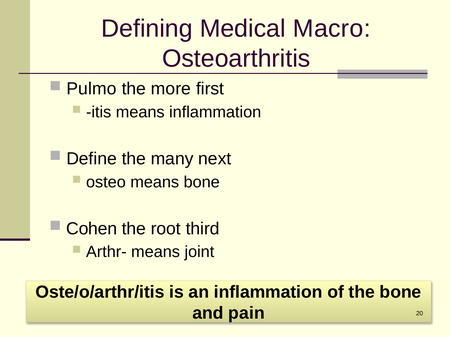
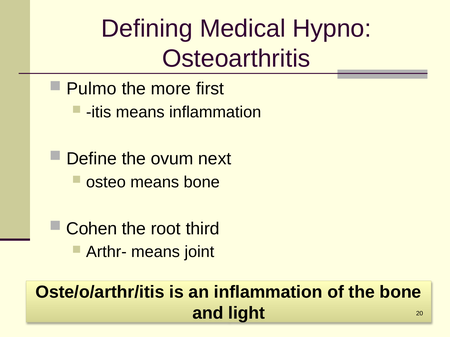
Macro: Macro -> Hypno
many: many -> ovum
pain: pain -> light
